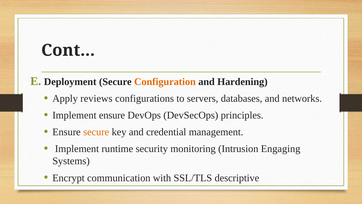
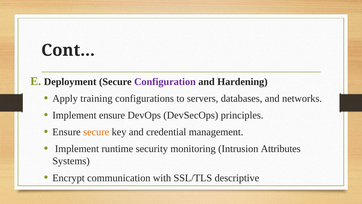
Configuration colour: orange -> purple
reviews: reviews -> training
Engaging: Engaging -> Attributes
